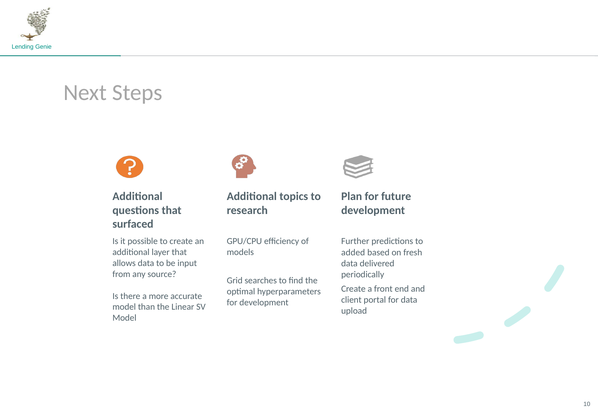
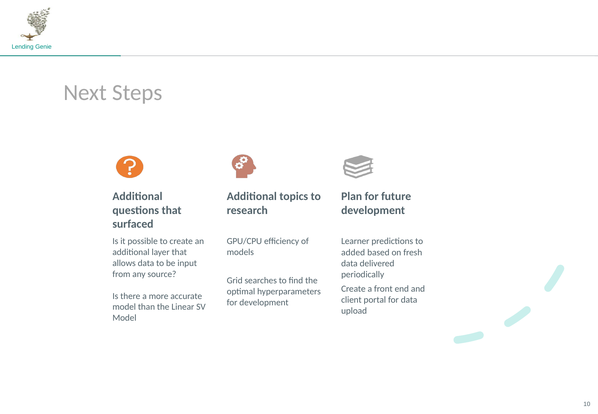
Further: Further -> Learner
